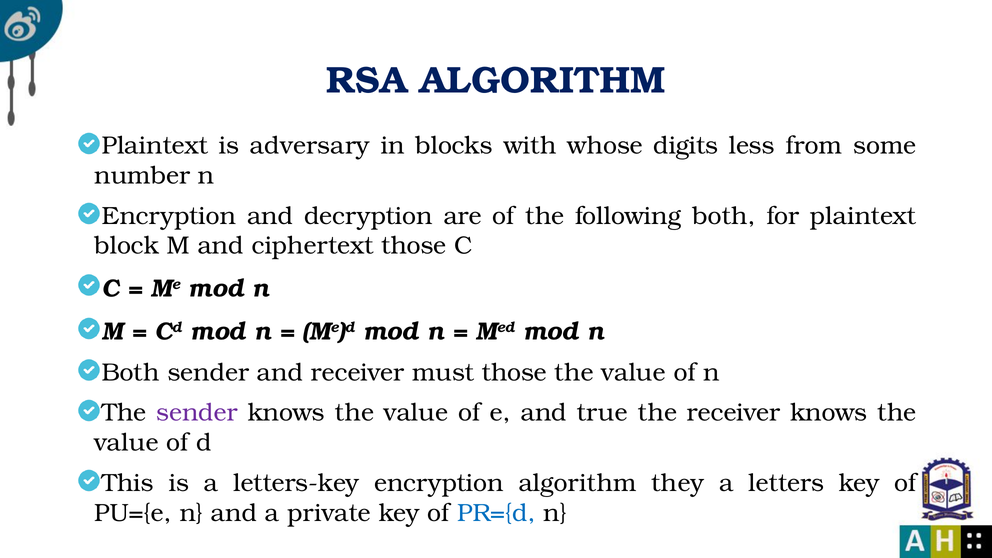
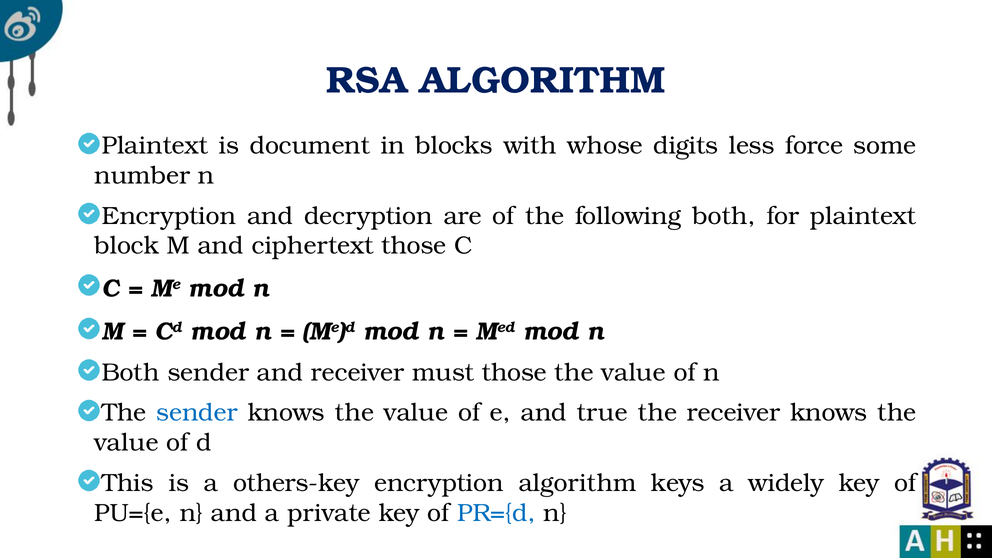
adversary: adversary -> document
from: from -> force
sender at (197, 413) colour: purple -> blue
letters-key: letters-key -> others-key
they: they -> keys
letters: letters -> widely
